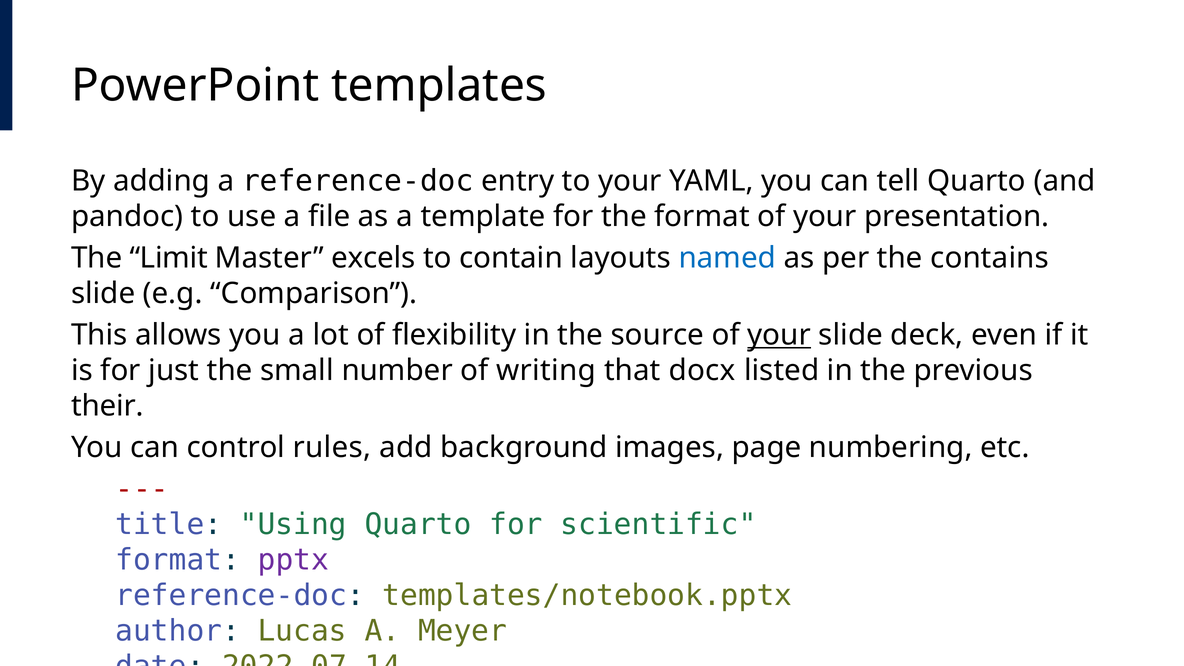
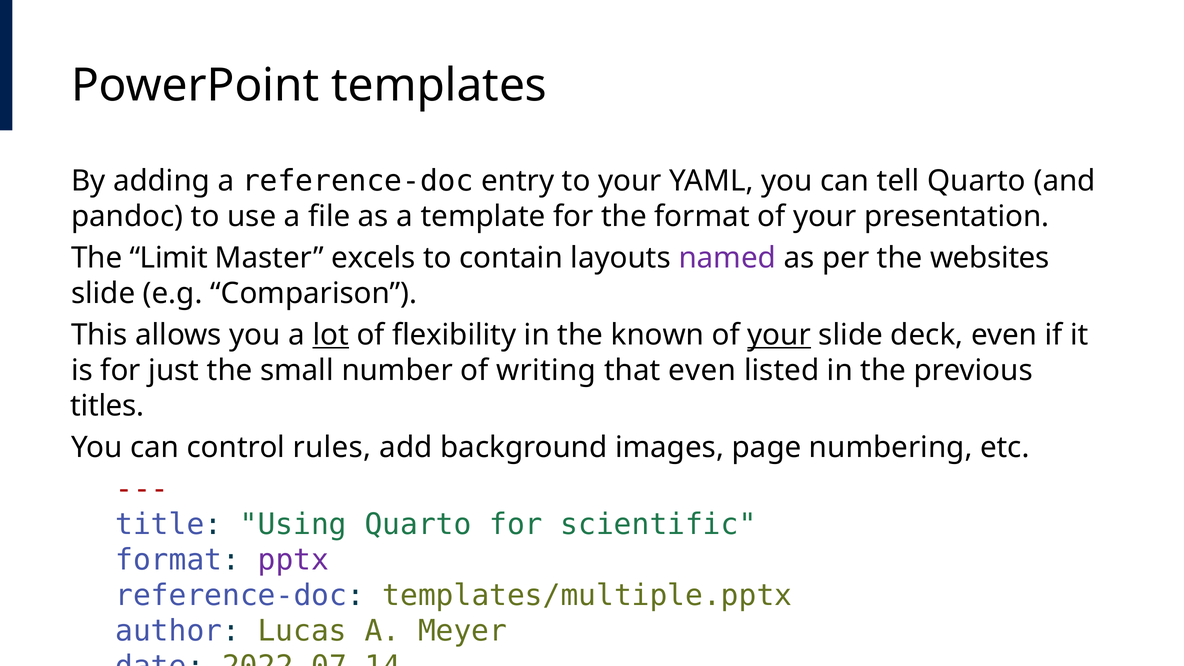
named colour: blue -> purple
contains: contains -> websites
lot underline: none -> present
source: source -> known
that docx: docx -> even
their: their -> titles
templates/notebook.pptx: templates/notebook.pptx -> templates/multiple.pptx
